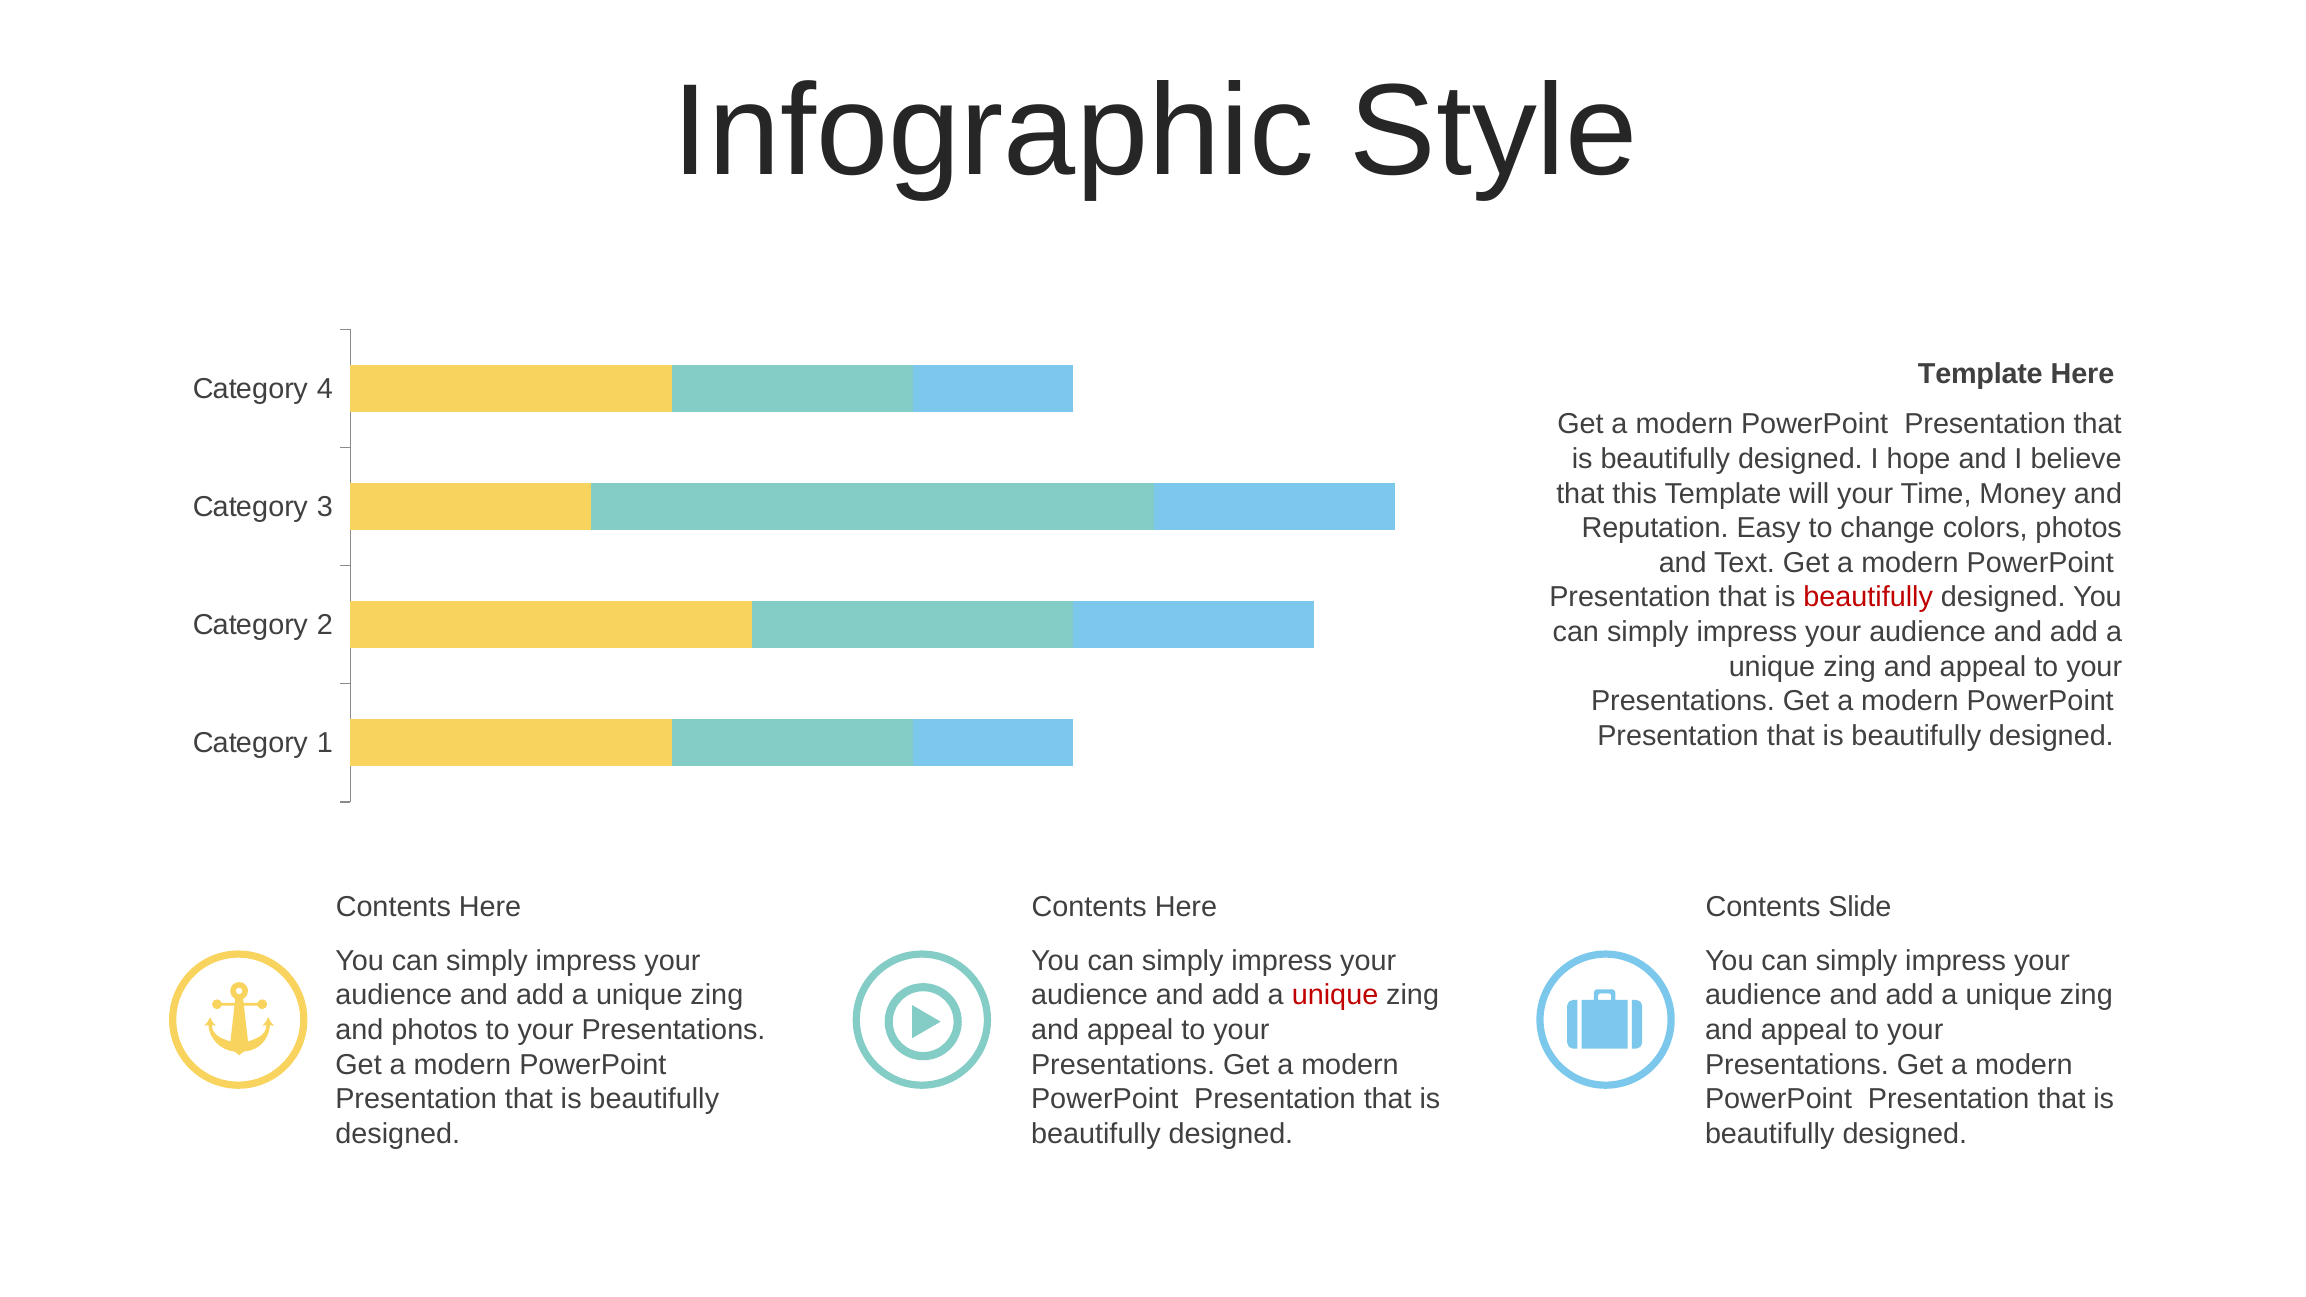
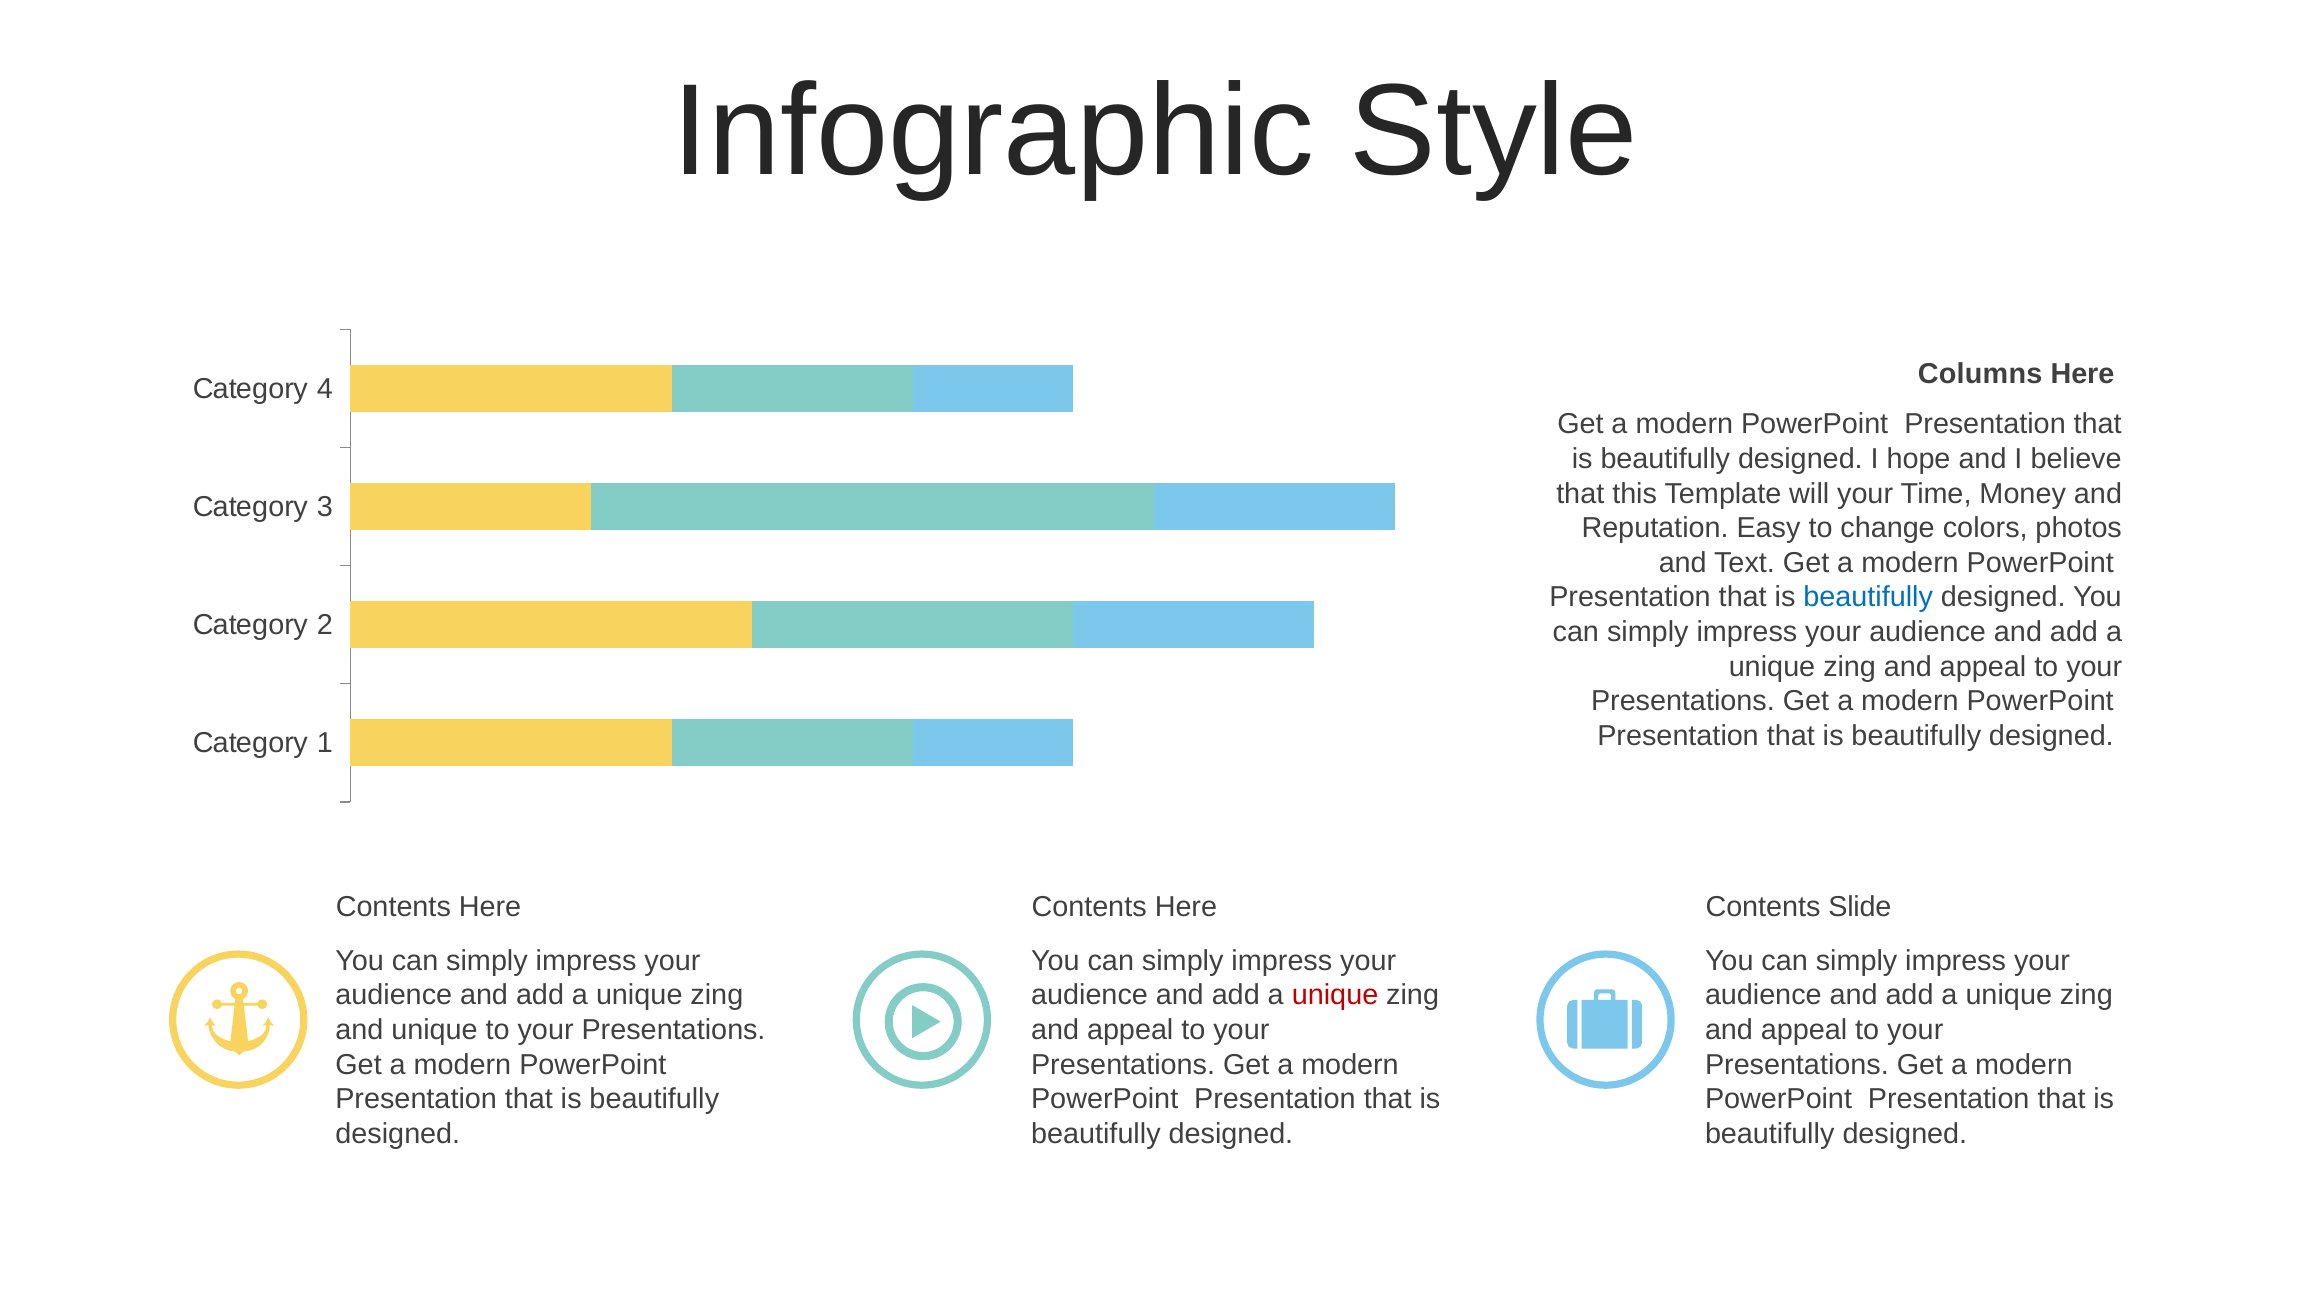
Template at (1980, 374): Template -> Columns
beautifully at (1868, 597) colour: red -> blue
and photos: photos -> unique
